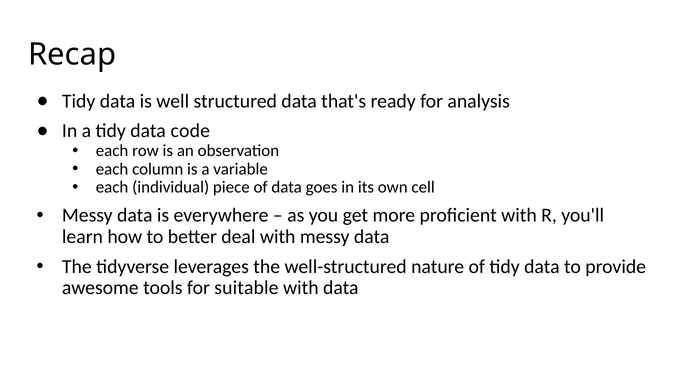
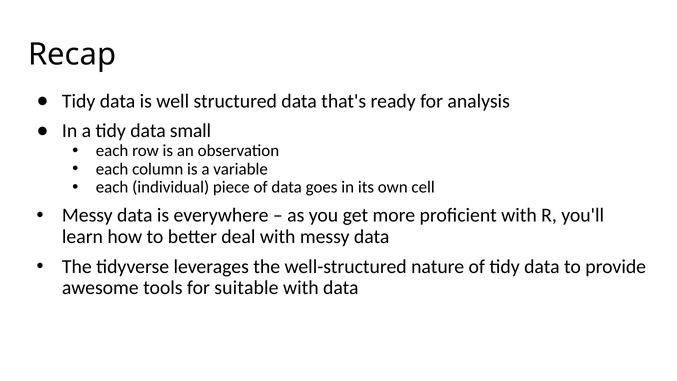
code: code -> small
